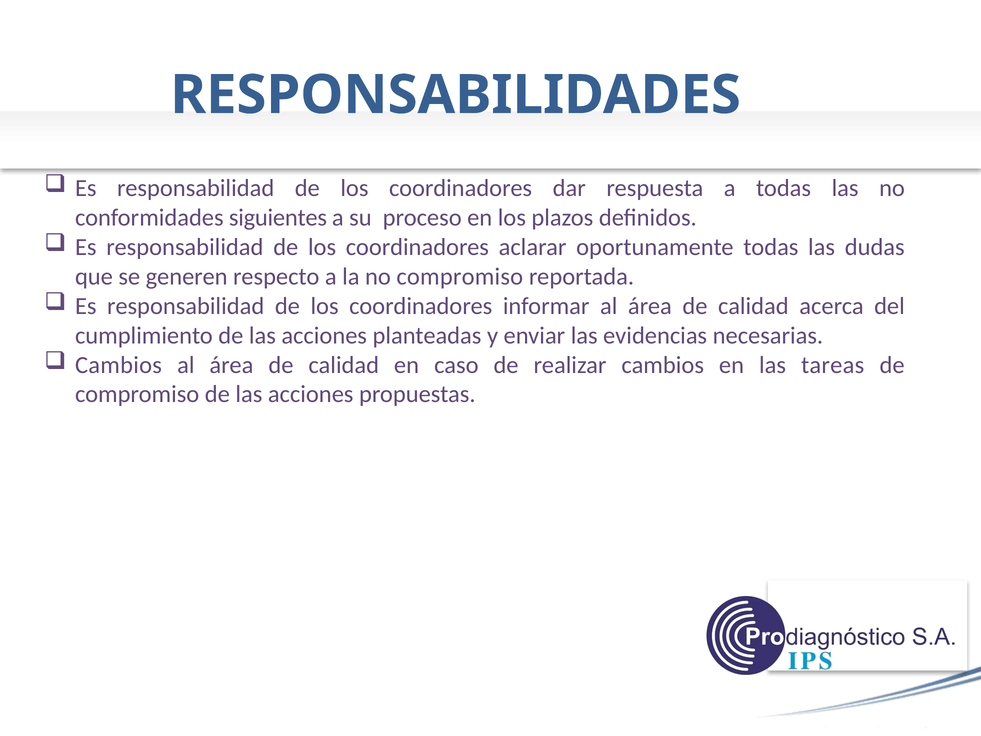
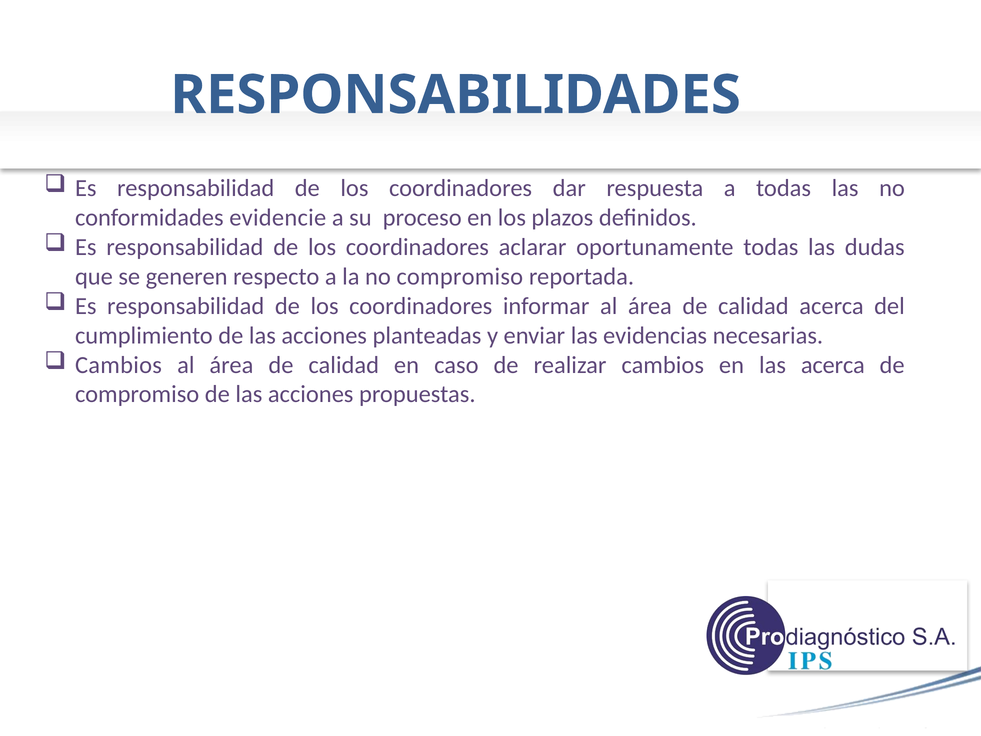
siguientes: siguientes -> evidencie
las tareas: tareas -> acerca
